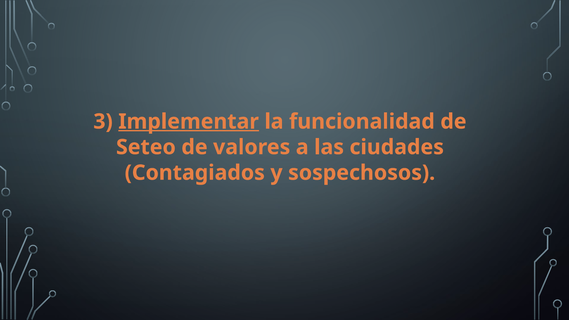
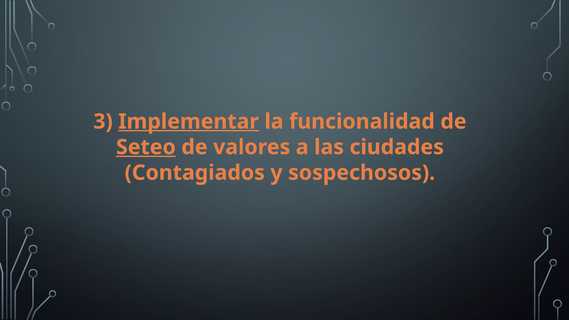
Seteo underline: none -> present
